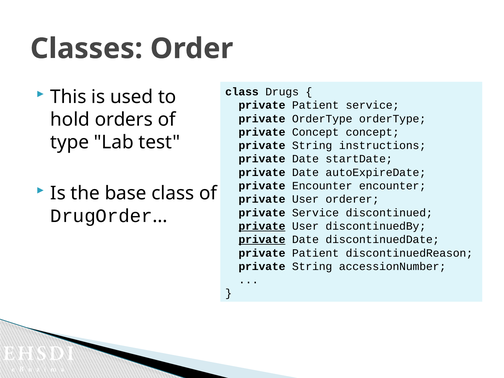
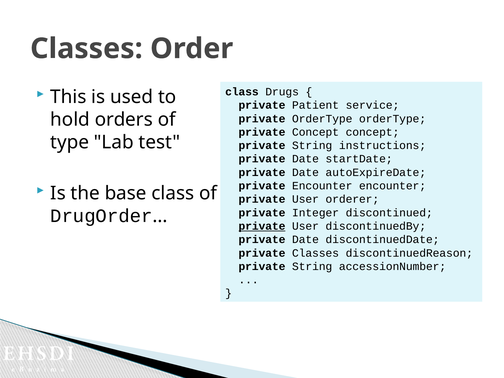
private Service: Service -> Integer
private at (262, 240) underline: present -> none
Patient at (316, 253): Patient -> Classes
